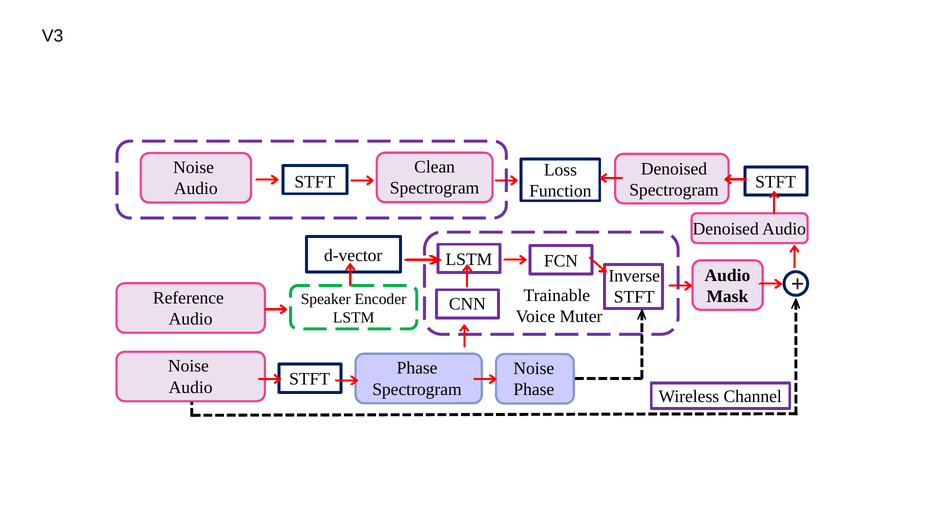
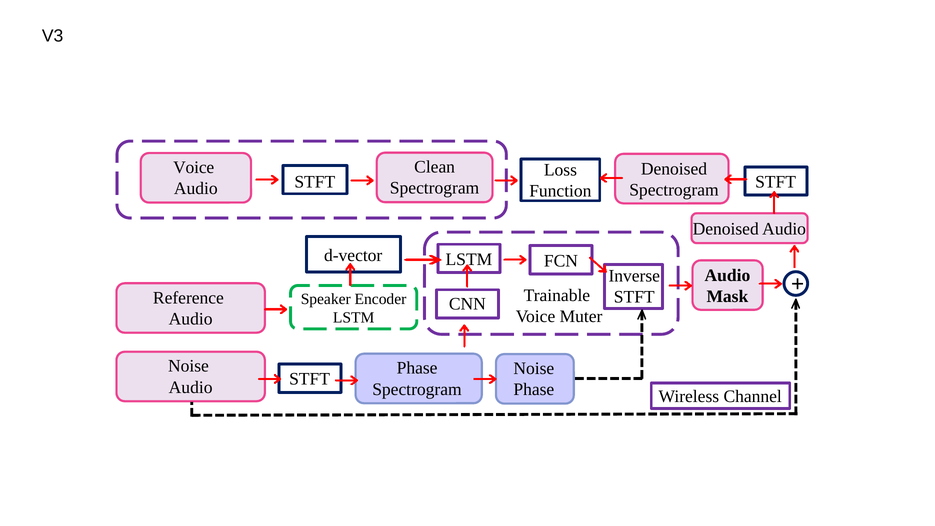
Noise at (194, 168): Noise -> Voice
